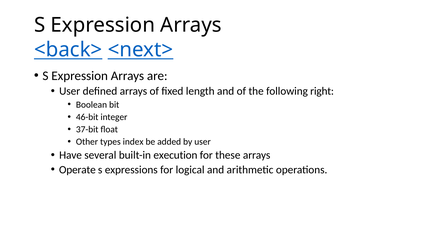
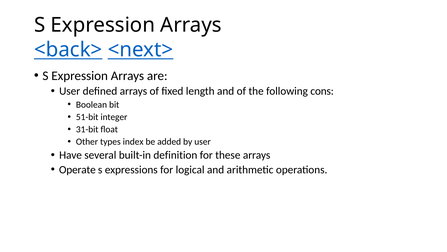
right: right -> cons
46-bit: 46-bit -> 51-bit
37-bit: 37-bit -> 31-bit
execution: execution -> definition
